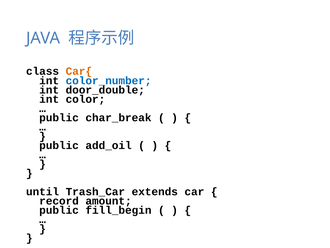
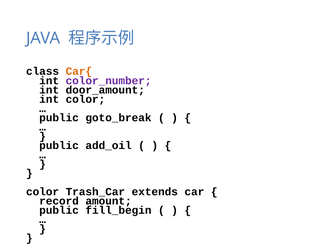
color_number colour: blue -> purple
door_double: door_double -> door_amount
char_break: char_break -> goto_break
until at (43, 191): until -> color
